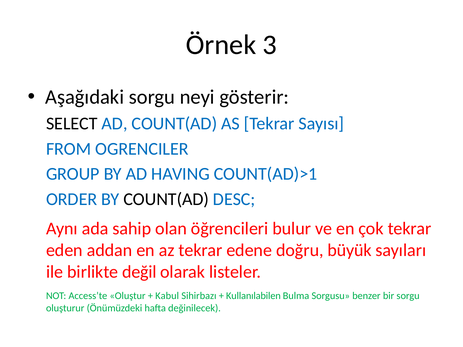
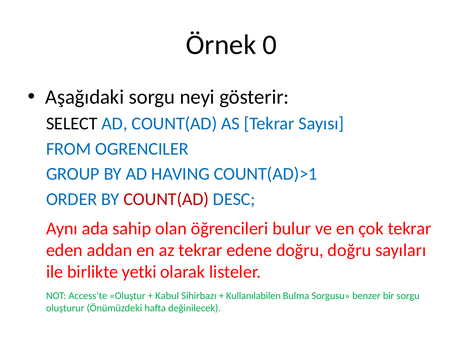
3: 3 -> 0
COUNT(AD at (166, 199) colour: black -> red
doğru büyük: büyük -> doğru
değil: değil -> yetki
